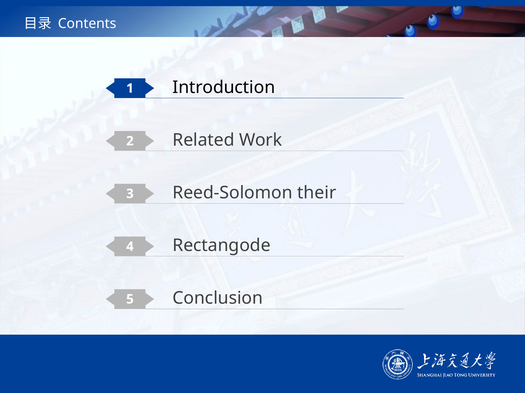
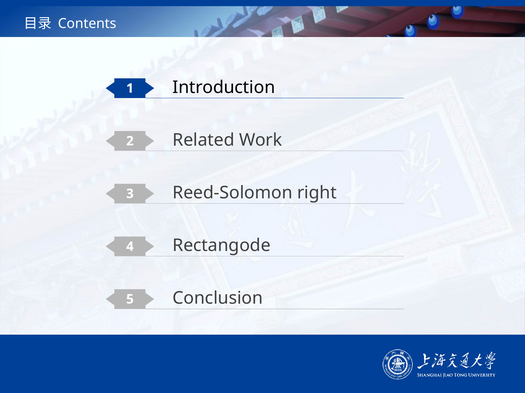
their: their -> right
